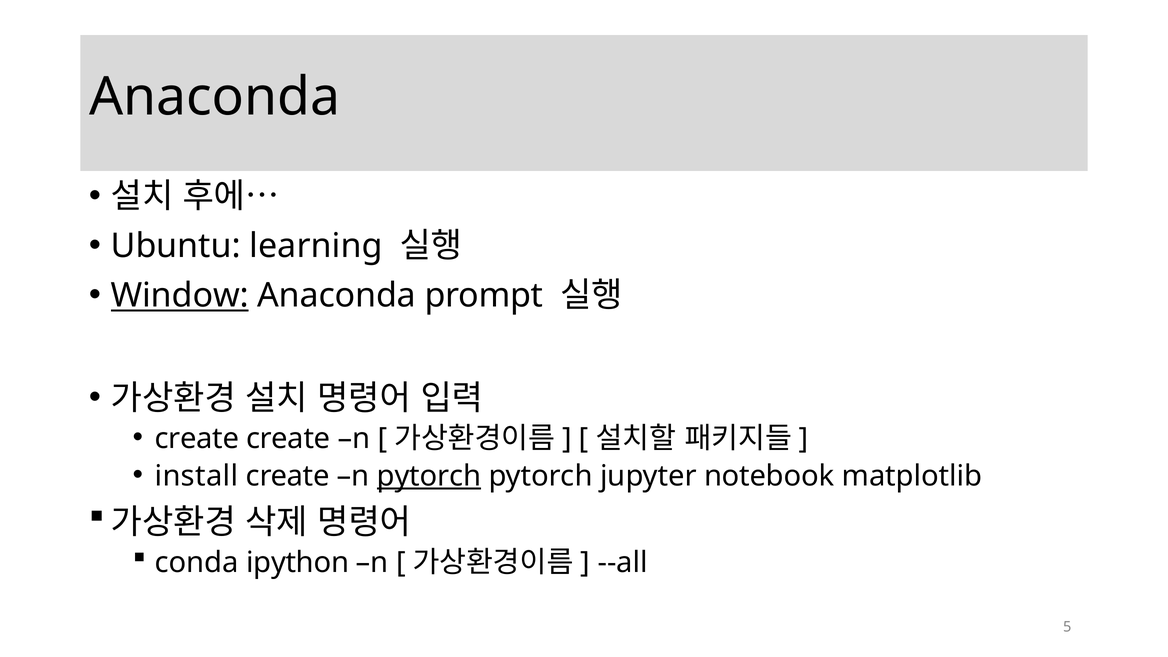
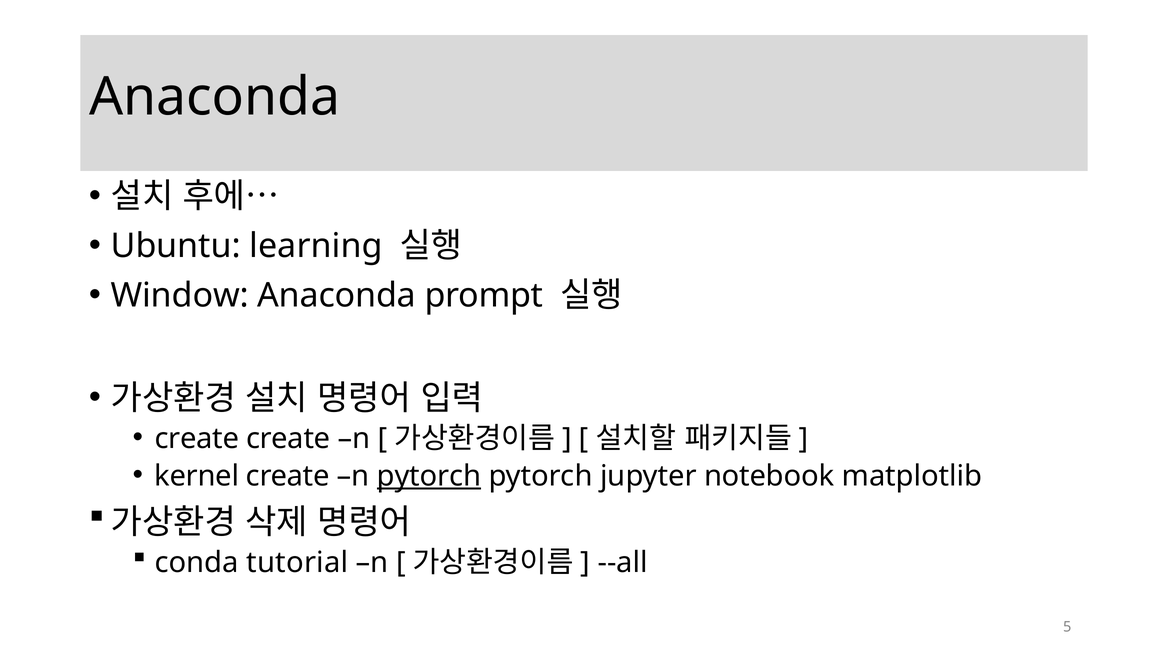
Window underline: present -> none
install: install -> kernel
ipython: ipython -> tutorial
